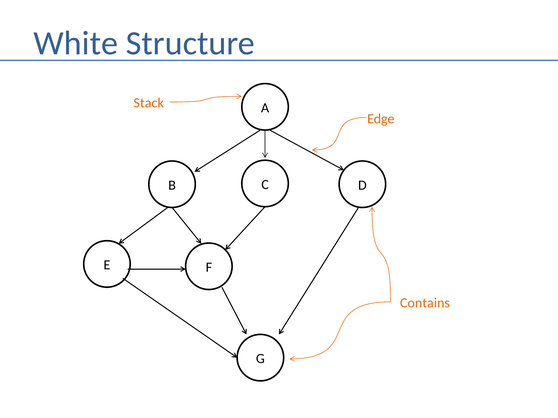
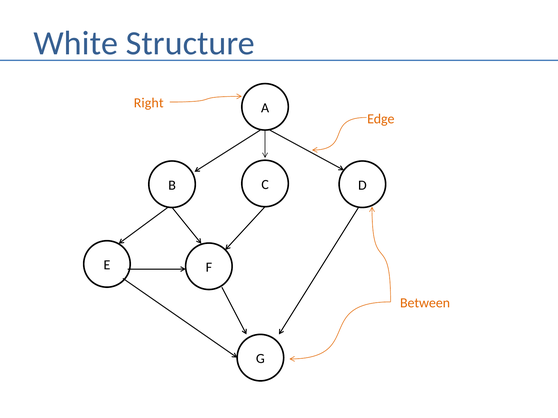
Stack: Stack -> Right
Contains: Contains -> Between
